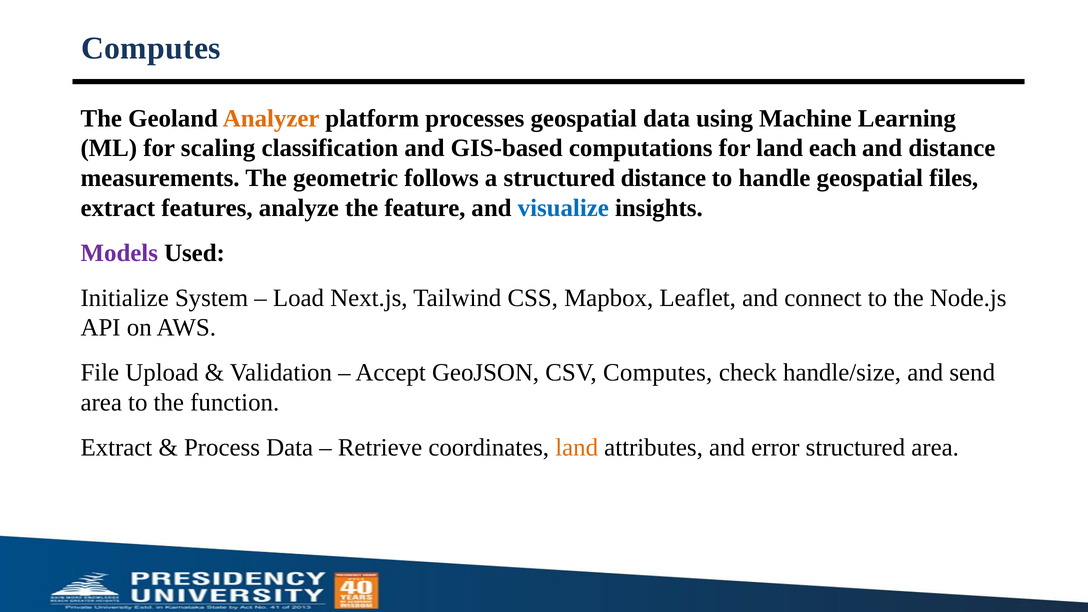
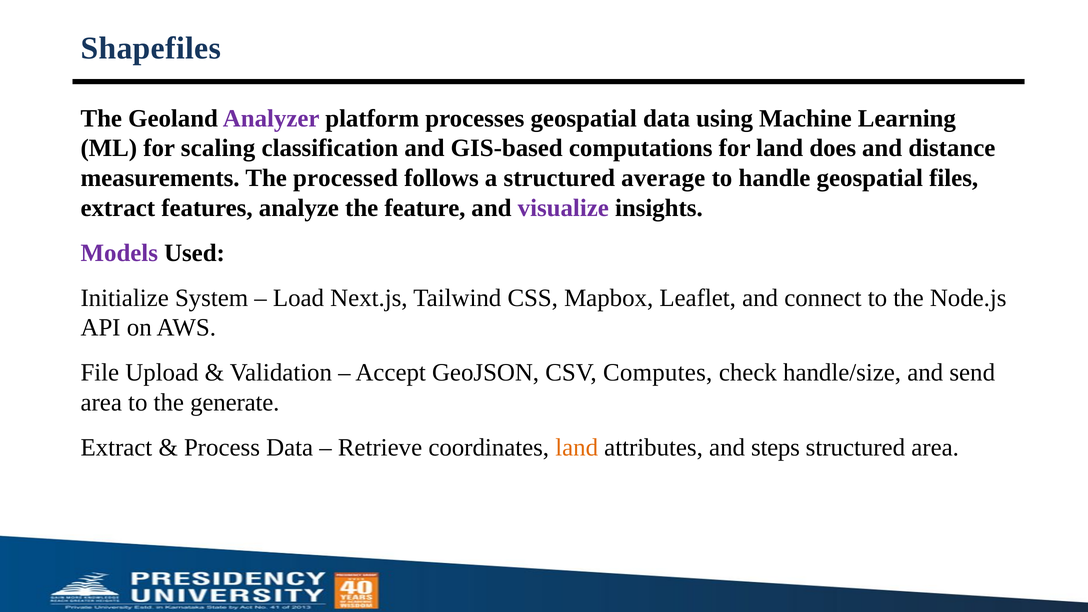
Computes at (151, 48): Computes -> Shapefiles
Analyzer colour: orange -> purple
each: each -> does
geometric: geometric -> processed
structured distance: distance -> average
visualize colour: blue -> purple
function: function -> generate
error: error -> steps
